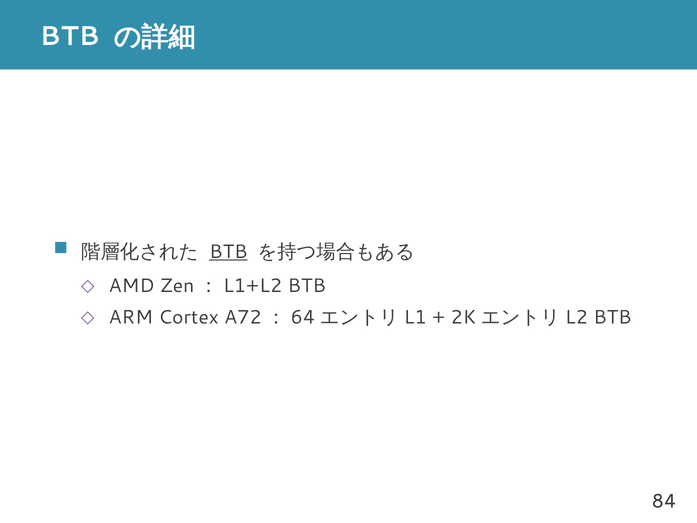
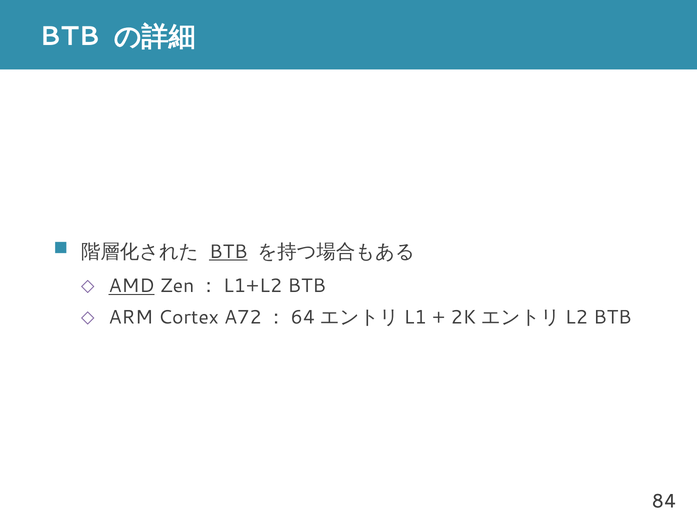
AMD underline: none -> present
